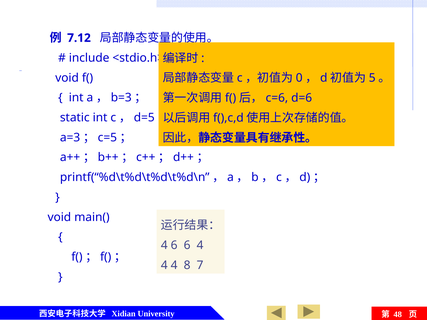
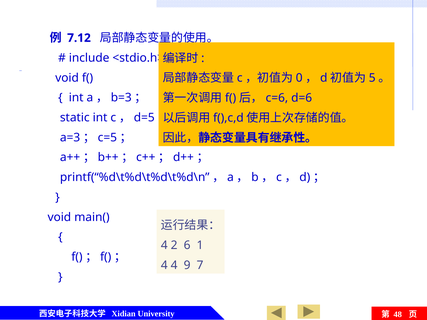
4 6: 6 -> 2
6 4: 4 -> 1
8: 8 -> 9
